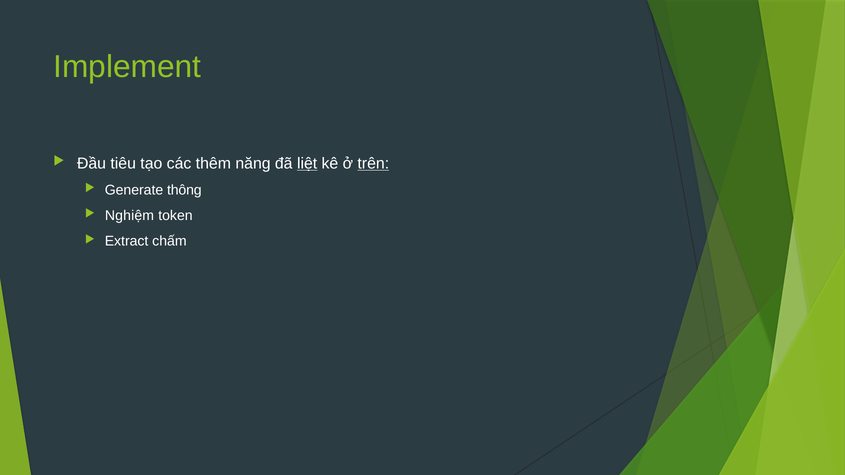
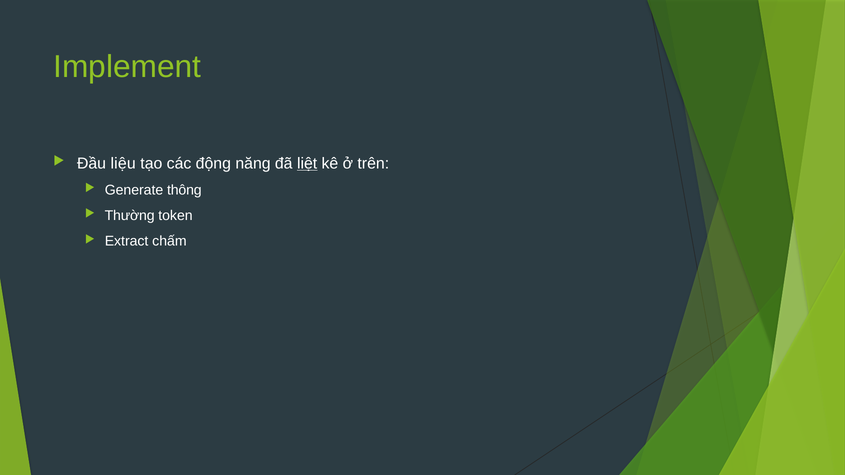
tiêu: tiêu -> liệu
thêm: thêm -> động
trên underline: present -> none
Nghiệm: Nghiệm -> Thường
